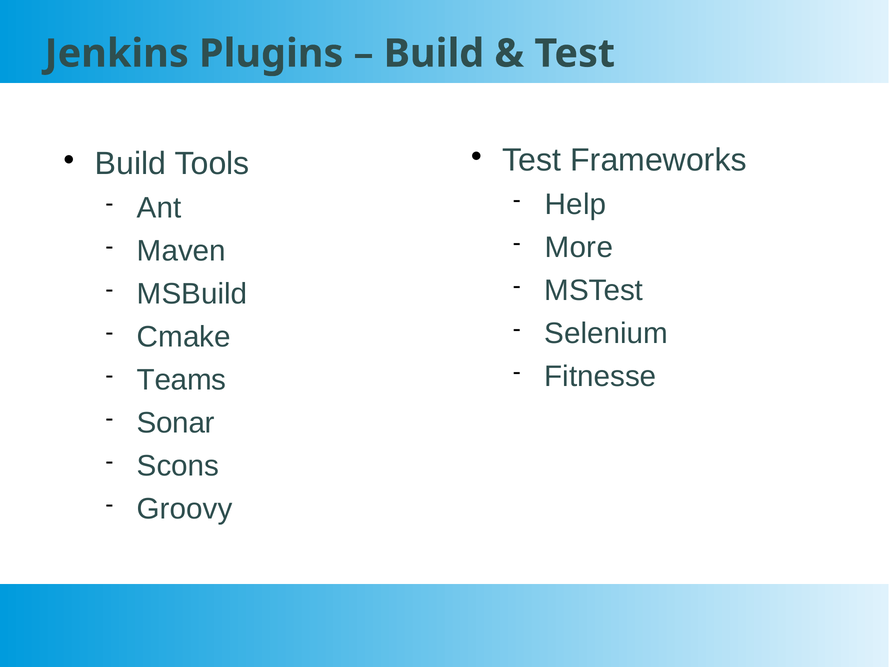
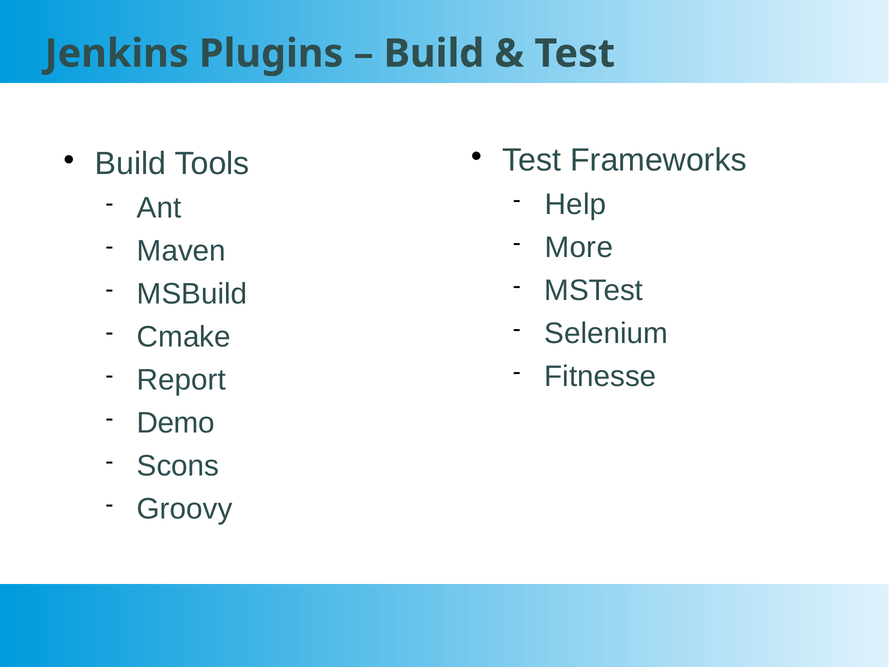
Teams: Teams -> Report
Sonar: Sonar -> Demo
